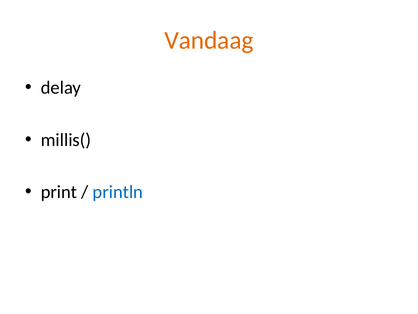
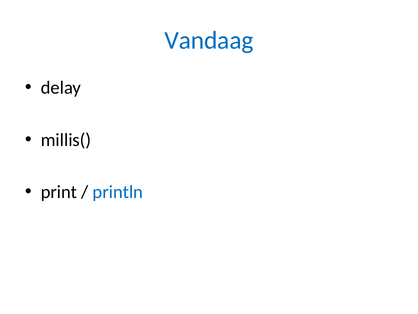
Vandaag colour: orange -> blue
